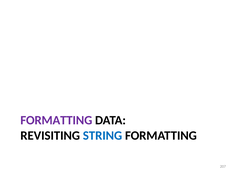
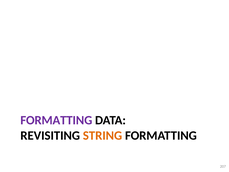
STRING colour: blue -> orange
